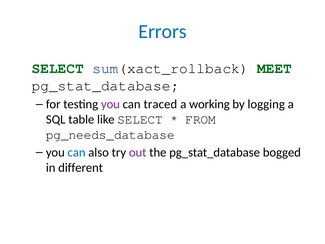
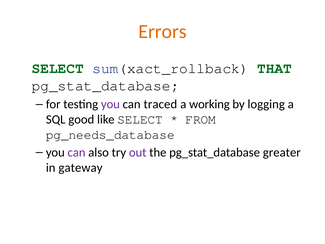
Errors colour: blue -> orange
MEET: MEET -> THAT
table: table -> good
can at (77, 152) colour: blue -> purple
bogged: bogged -> greater
different: different -> gateway
